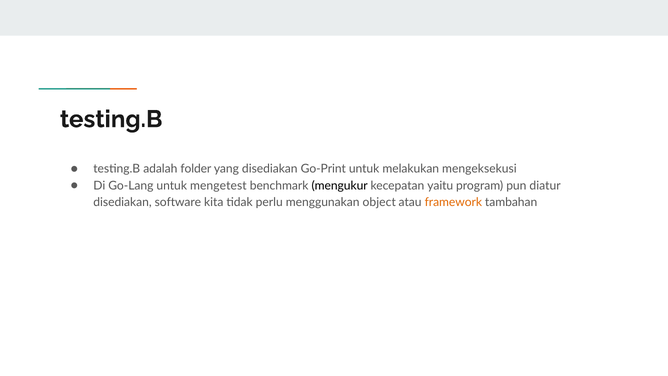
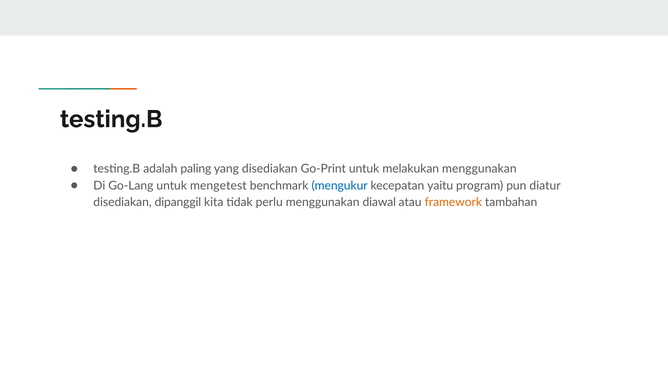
folder: folder -> paling
melakukan mengeksekusi: mengeksekusi -> menggunakan
mengukur colour: black -> blue
software: software -> dipanggil
object: object -> diawal
